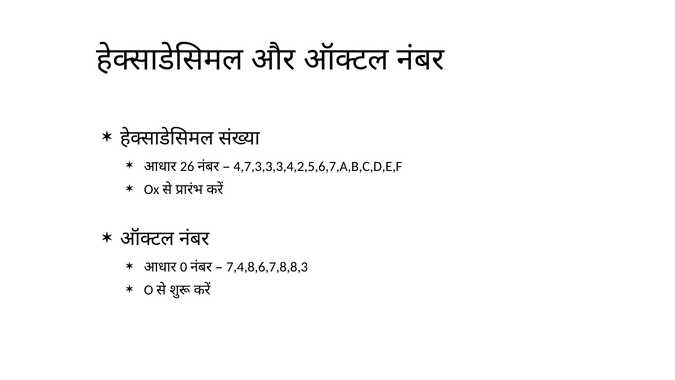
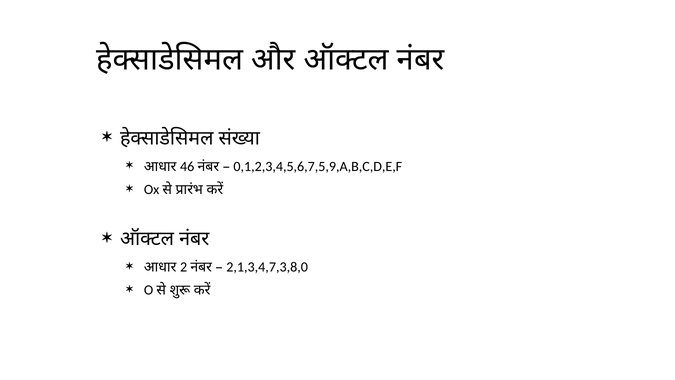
26: 26 -> 46
4,7,3,3,3,4,2,5,6,7,A,B,C,D,E,F: 4,7,3,3,3,4,2,5,6,7,A,B,C,D,E,F -> 0,1,2,3,4,5,6,7,5,9,A,B,C,D,E,F
0: 0 -> 2
7,4,8,6,7,8,8,3: 7,4,8,6,7,8,8,3 -> 2,1,3,4,7,3,8,0
